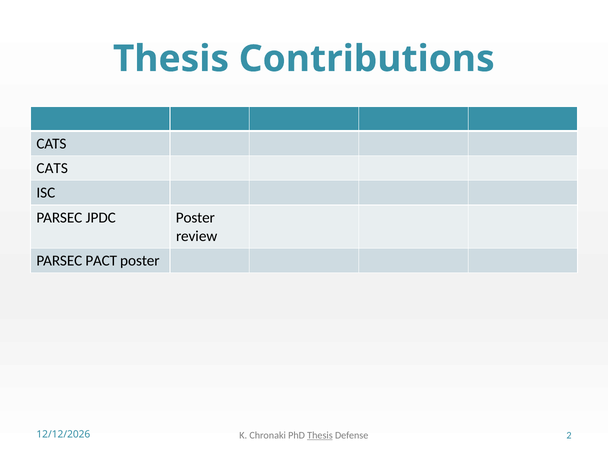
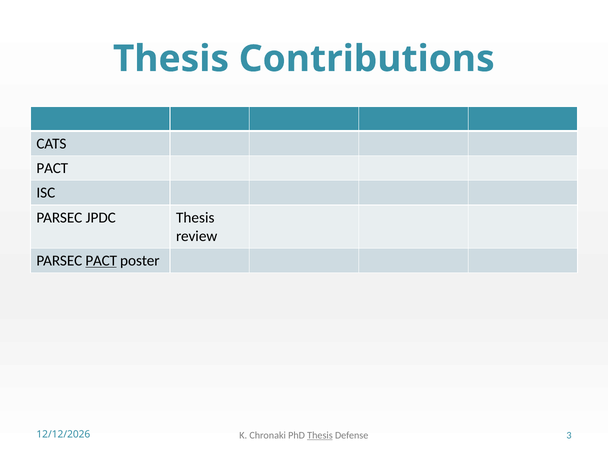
CATS at (52, 168): CATS -> PACT
JPDC Poster: Poster -> Thesis
PACT at (101, 261) underline: none -> present
2: 2 -> 3
